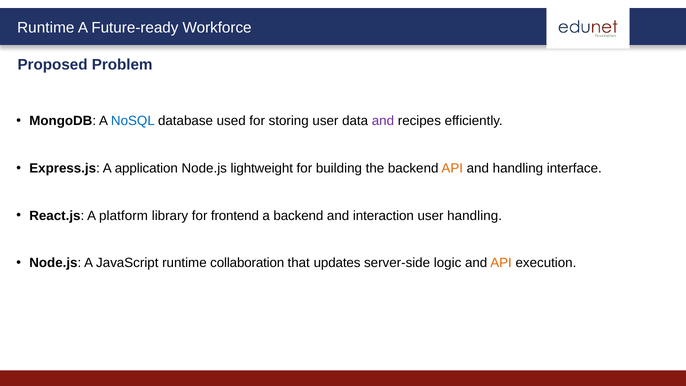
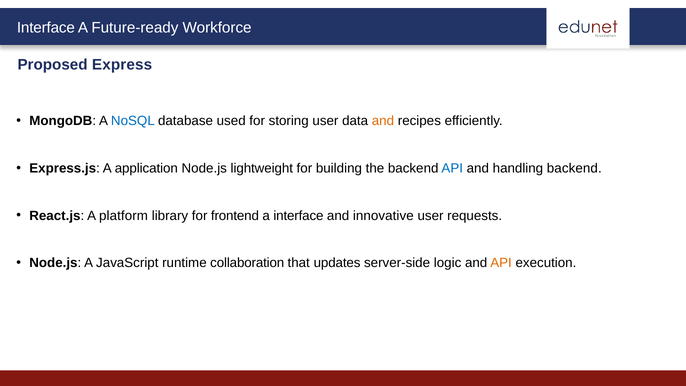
Runtime at (46, 28): Runtime -> Interface
Problem: Problem -> Express
and at (383, 121) colour: purple -> orange
API at (452, 168) colour: orange -> blue
handling interface: interface -> backend
a backend: backend -> interface
interaction: interaction -> innovative
user handling: handling -> requests
